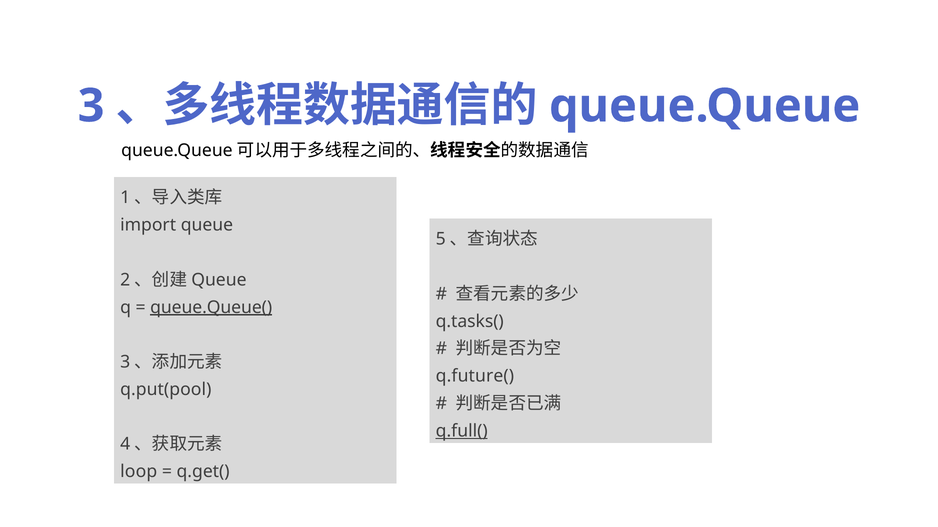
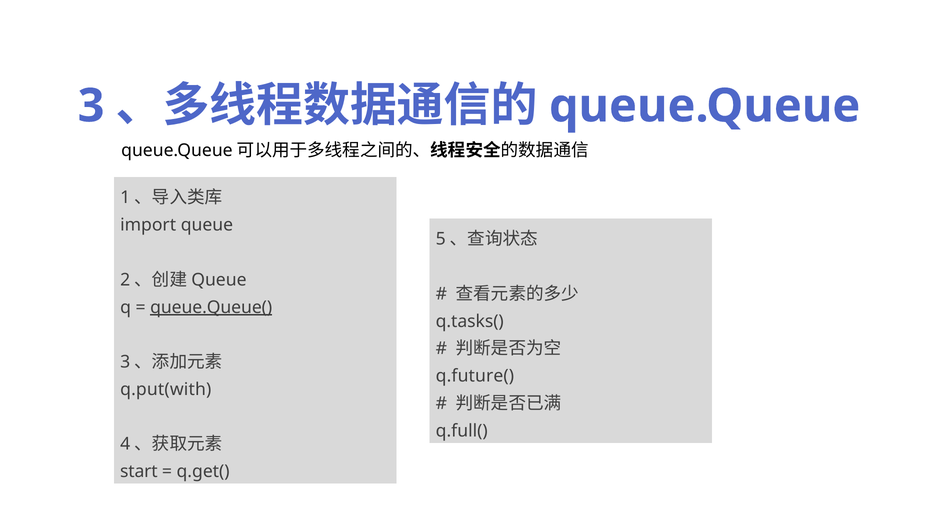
q.put(pool: q.put(pool -> q.put(with
q.full( underline: present -> none
loop: loop -> start
